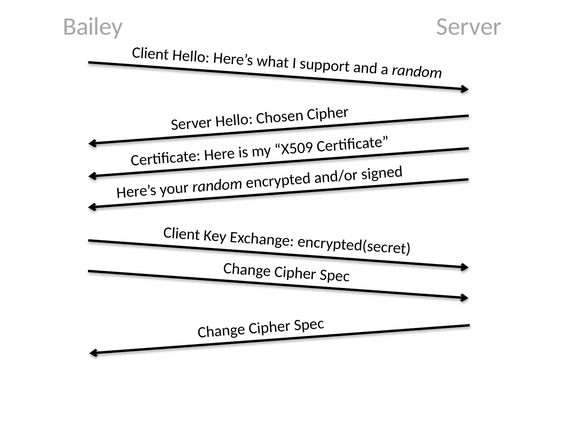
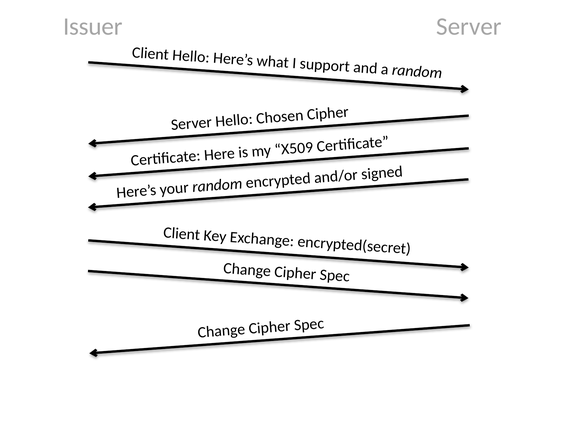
Bailey: Bailey -> Issuer
